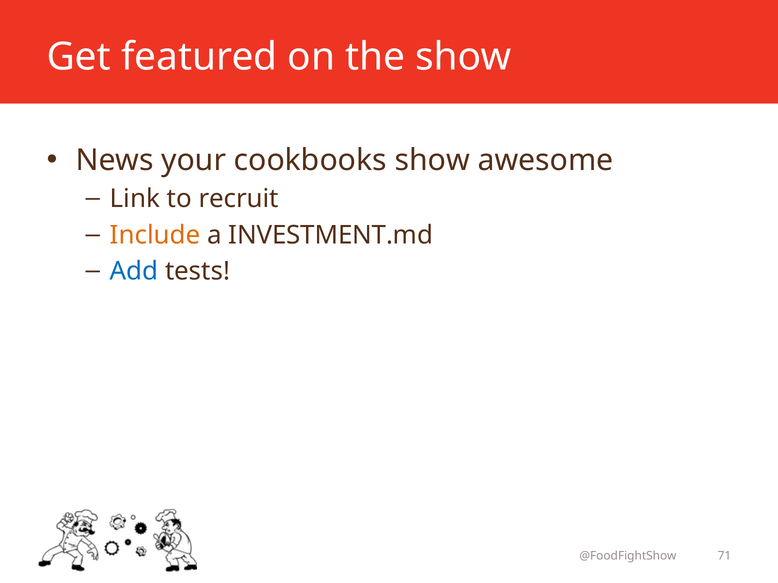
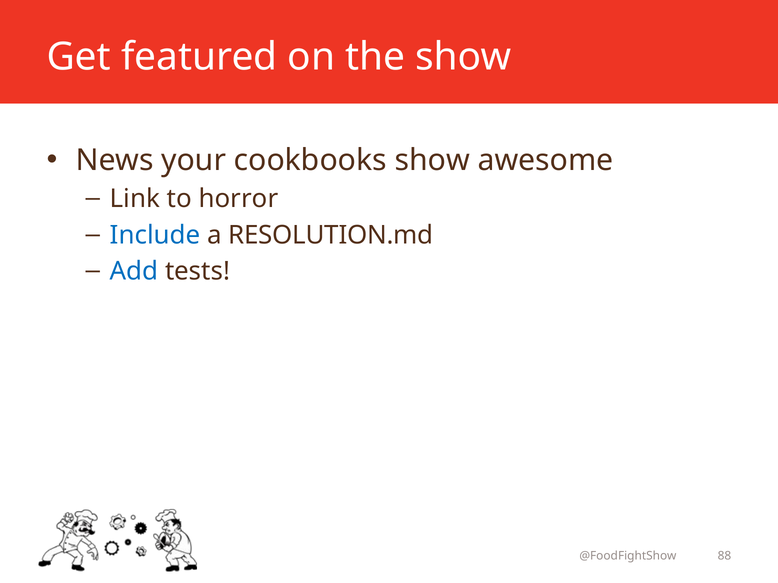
recruit: recruit -> horror
Include colour: orange -> blue
INVESTMENT.md: INVESTMENT.md -> RESOLUTION.md
71: 71 -> 88
